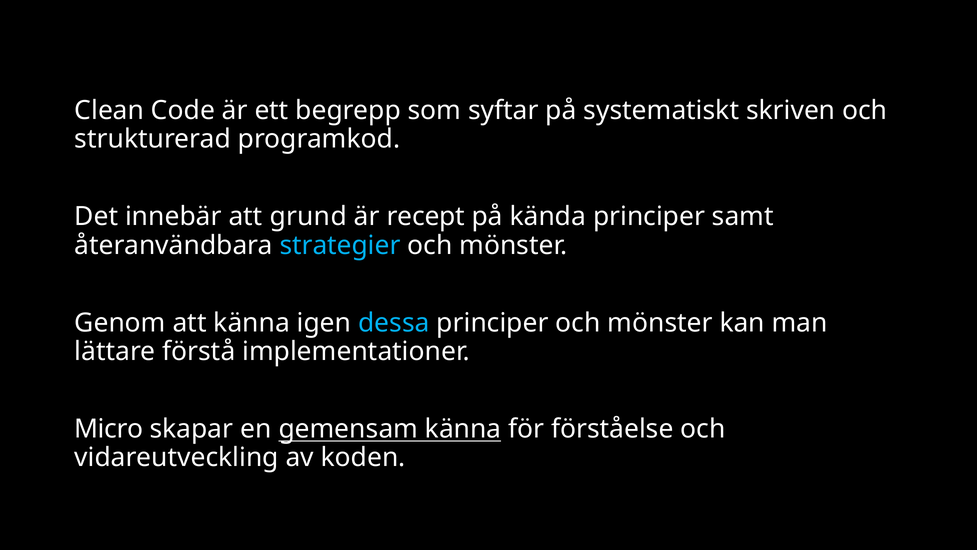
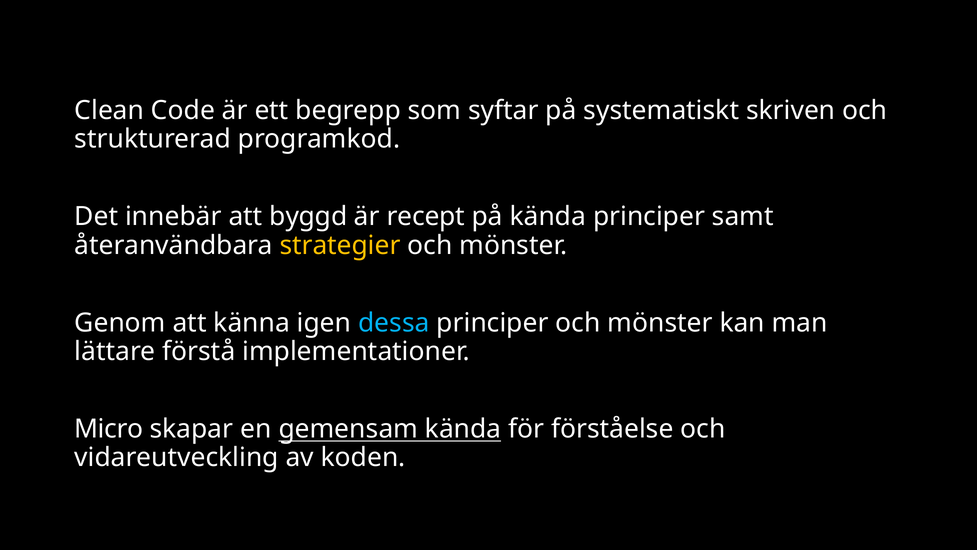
grund: grund -> byggd
strategier colour: light blue -> yellow
gemensam känna: känna -> kända
